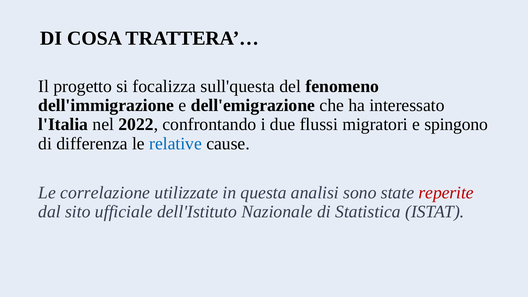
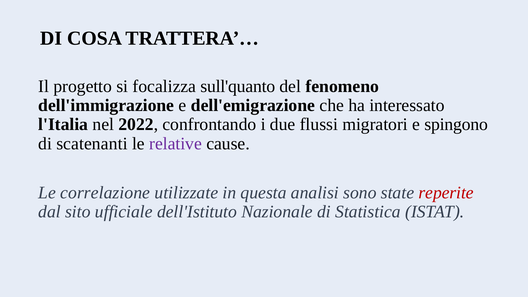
sull'questa: sull'questa -> sull'quanto
differenza: differenza -> scatenanti
relative colour: blue -> purple
